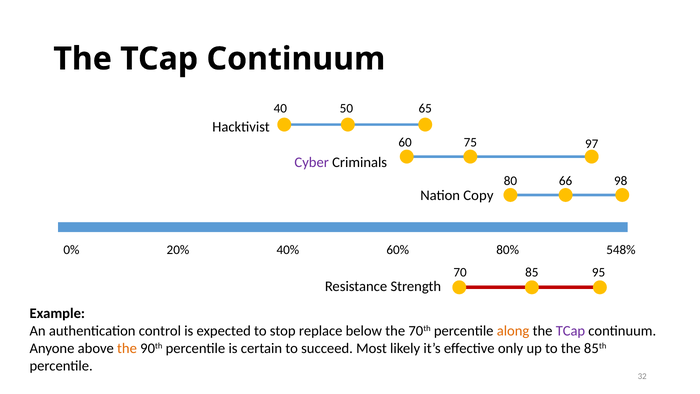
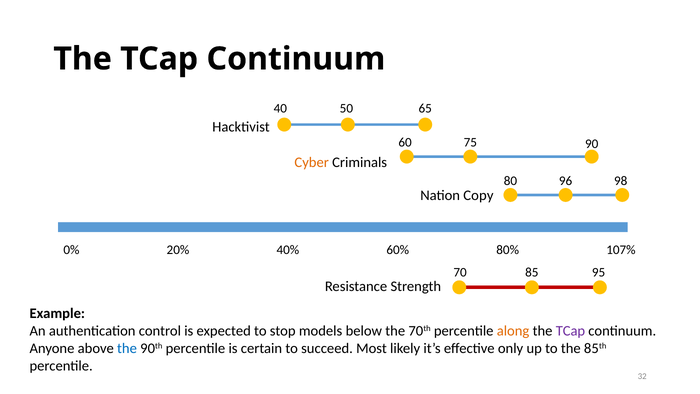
97: 97 -> 90
Cyber colour: purple -> orange
66: 66 -> 96
548%: 548% -> 107%
replace: replace -> models
the at (127, 348) colour: orange -> blue
